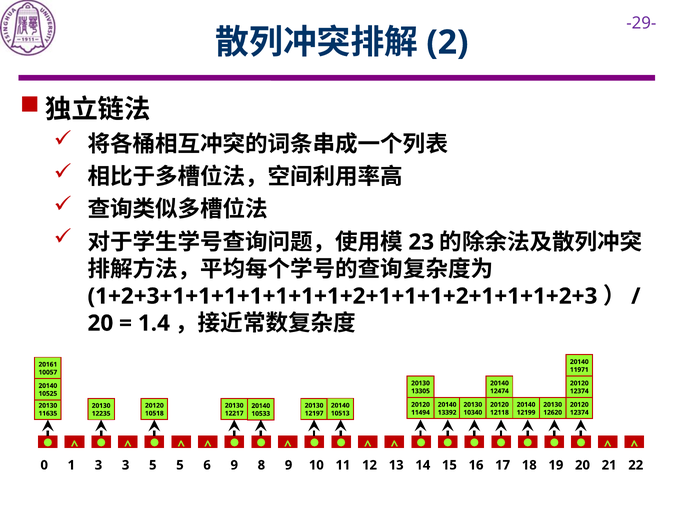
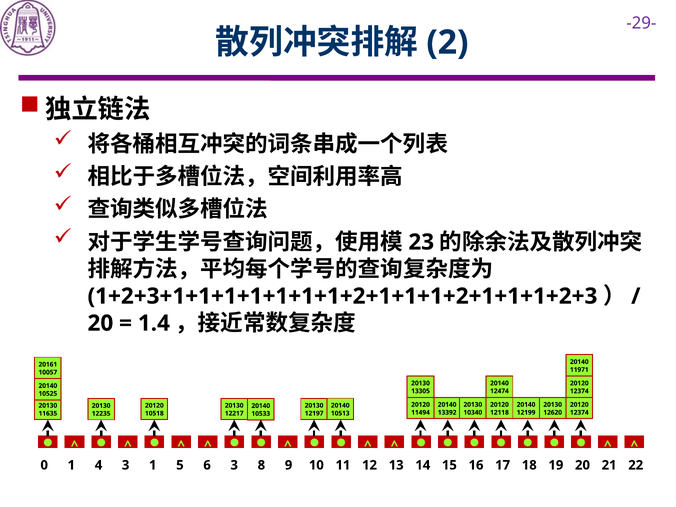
1 3: 3 -> 4
3 5: 5 -> 1
6 9: 9 -> 3
